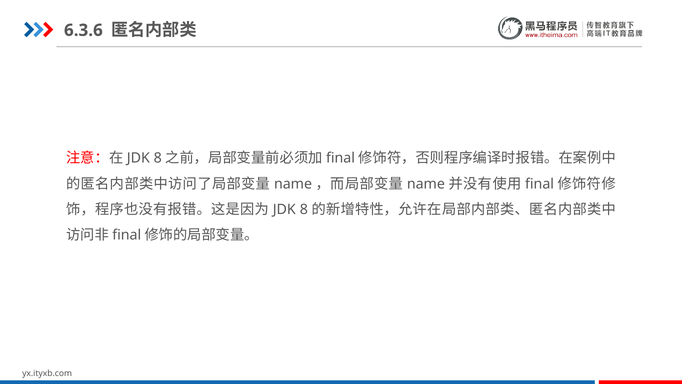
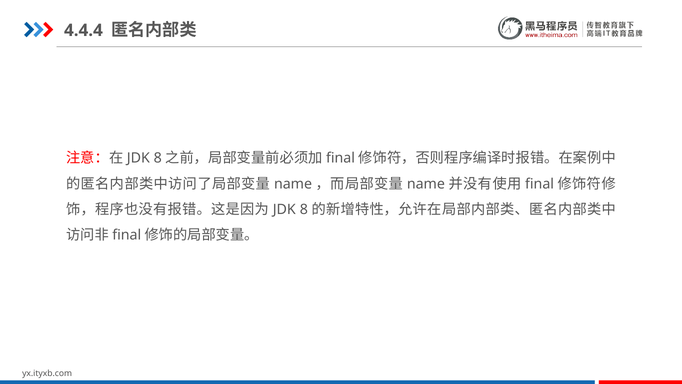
6.3.6: 6.3.6 -> 4.4.4
